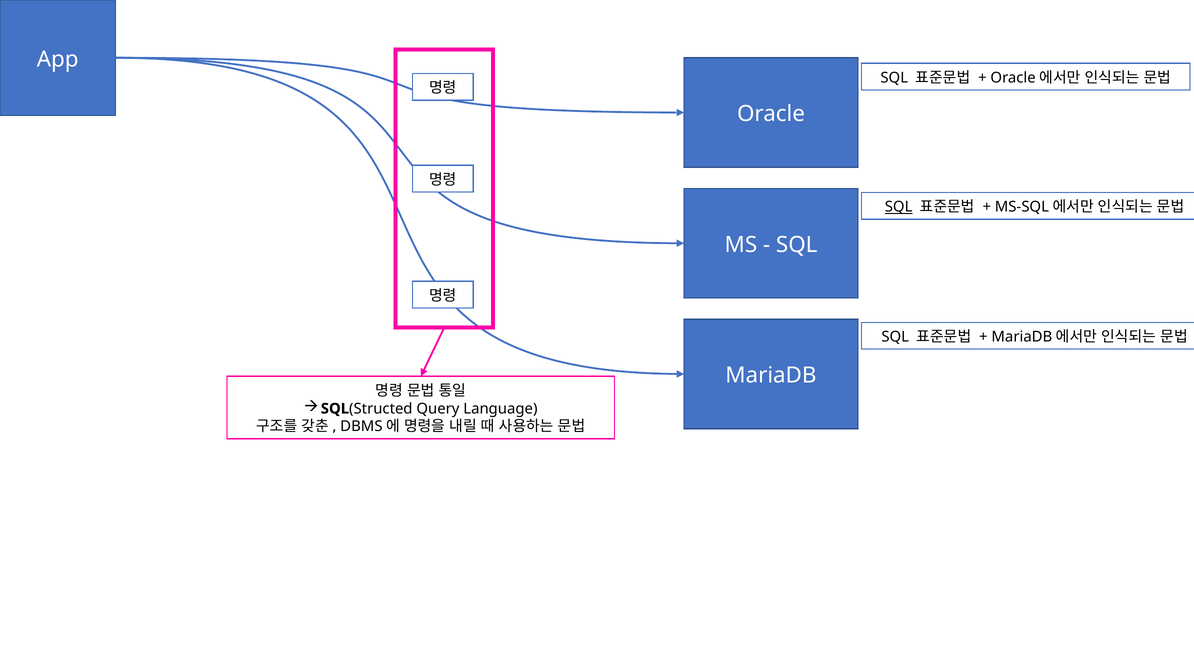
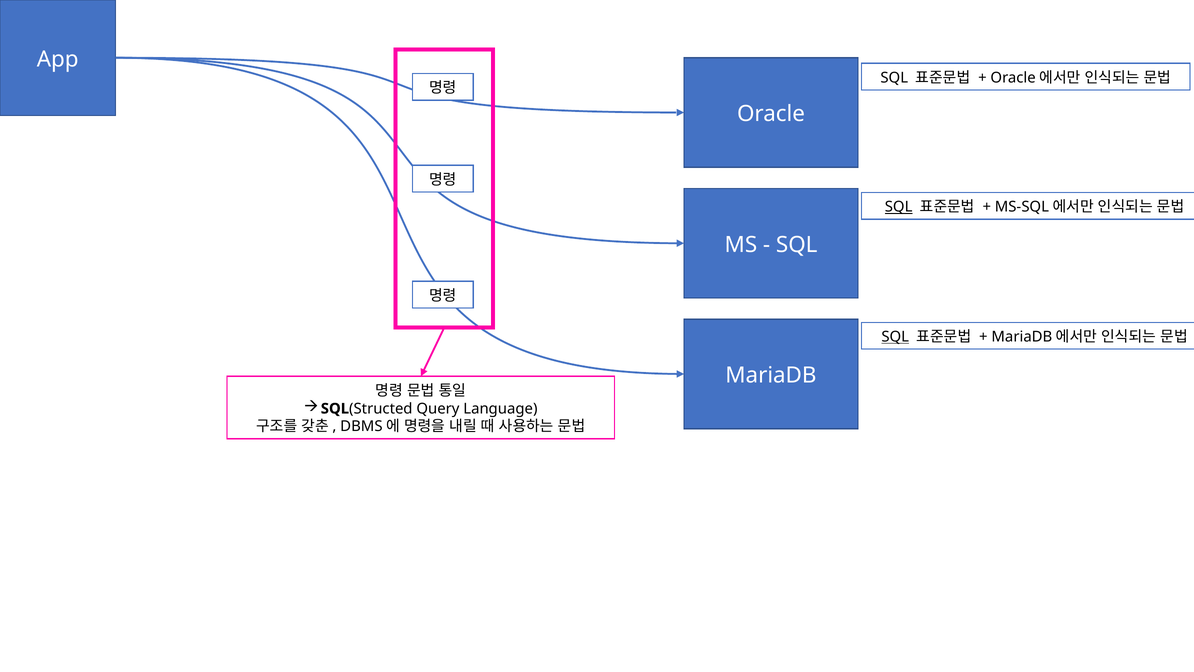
SQL at (895, 337) underline: none -> present
